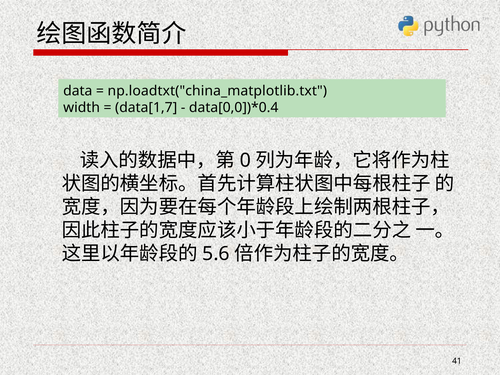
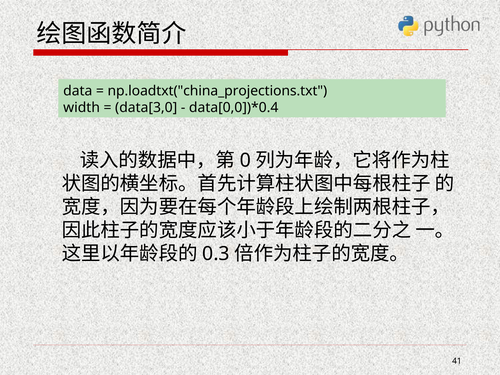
np.loadtxt("china_matplotlib.txt: np.loadtxt("china_matplotlib.txt -> np.loadtxt("china_projections.txt
data[1,7: data[1,7 -> data[3,0
5.6: 5.6 -> 0.3
